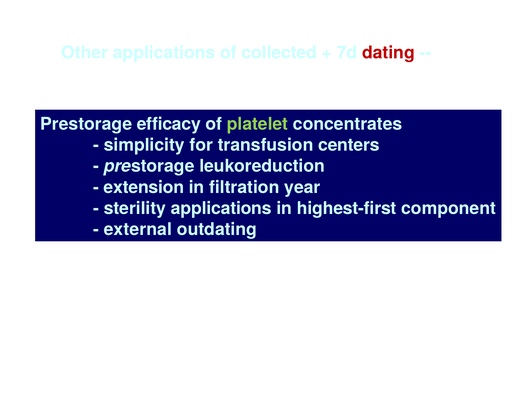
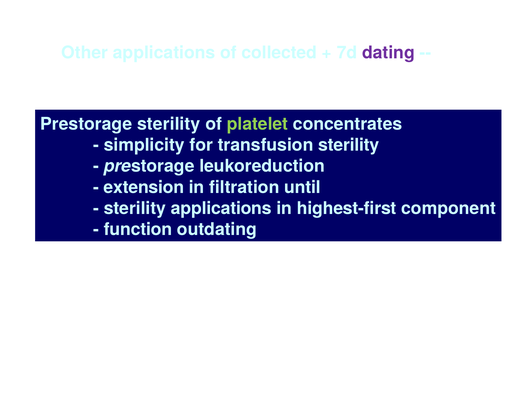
dating colour: red -> purple
Prestorage efficacy: efficacy -> sterility
transfusion centers: centers -> sterility
year: year -> until
external: external -> function
